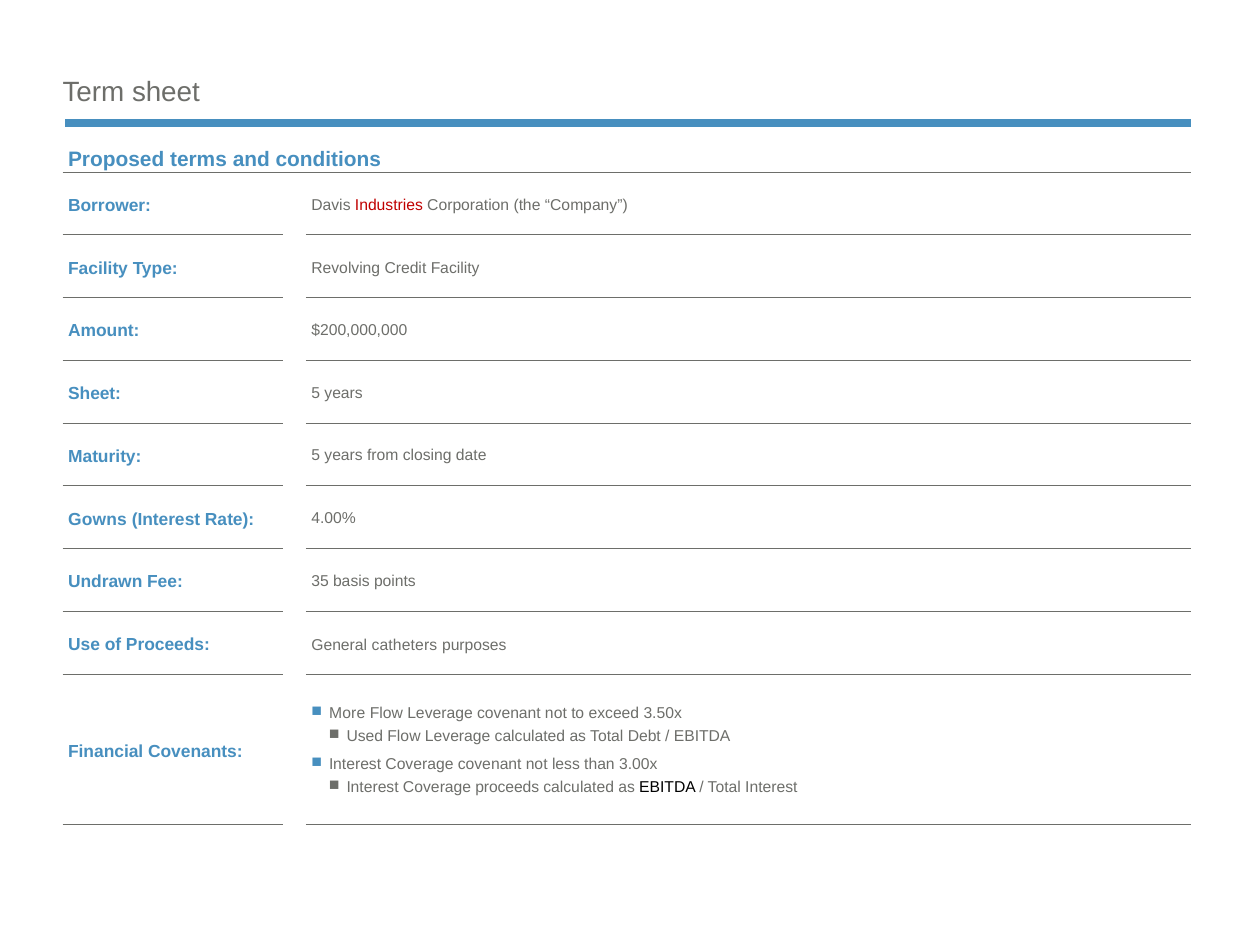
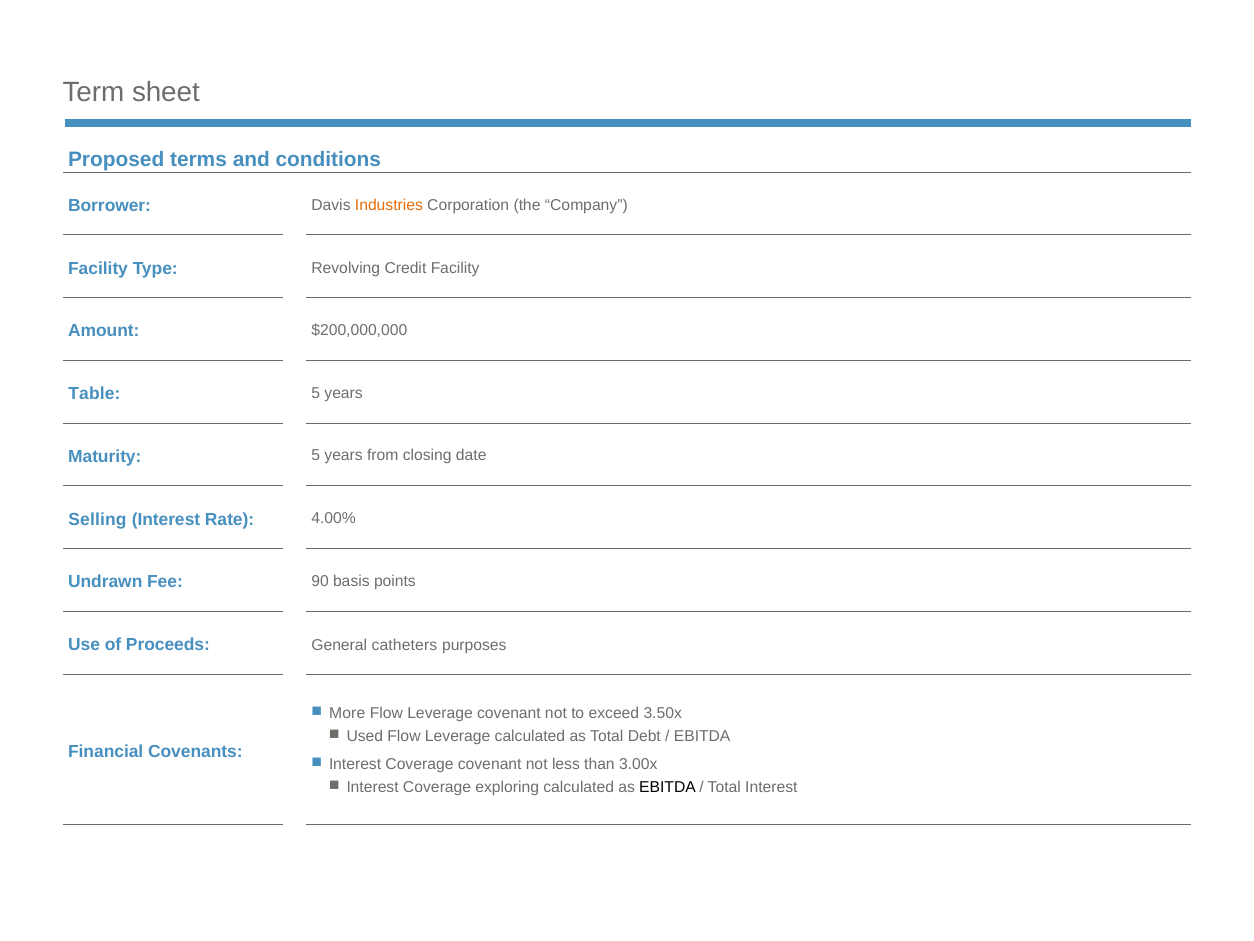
Industries colour: red -> orange
Sheet at (95, 394): Sheet -> Table
Gowns: Gowns -> Selling
35: 35 -> 90
Coverage proceeds: proceeds -> exploring
